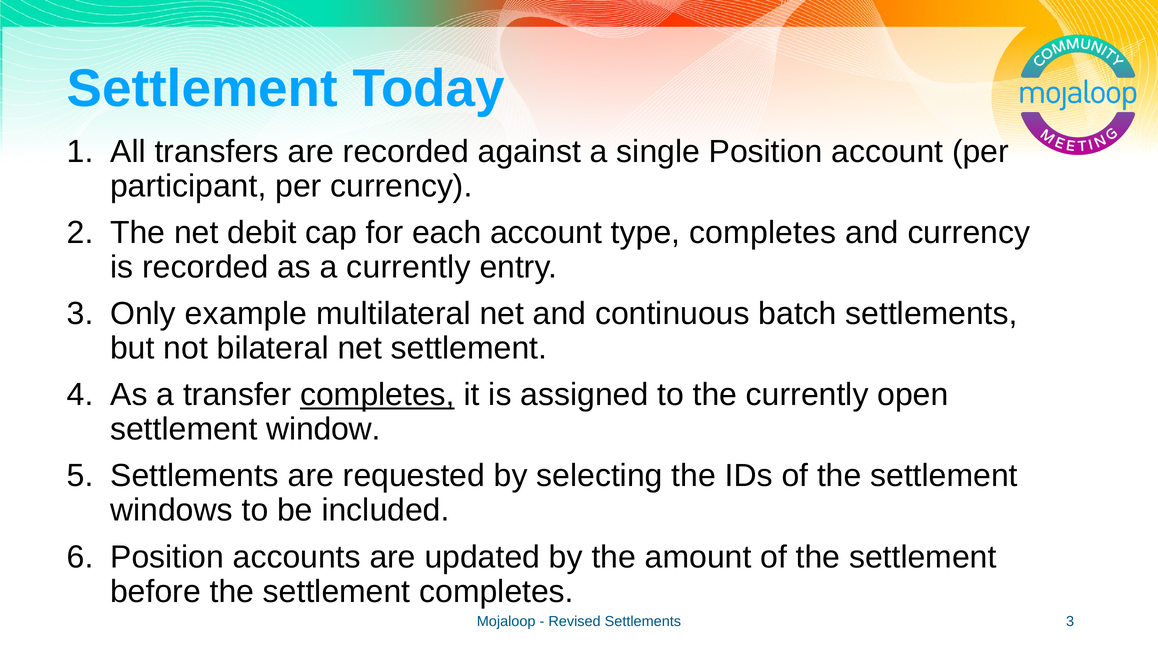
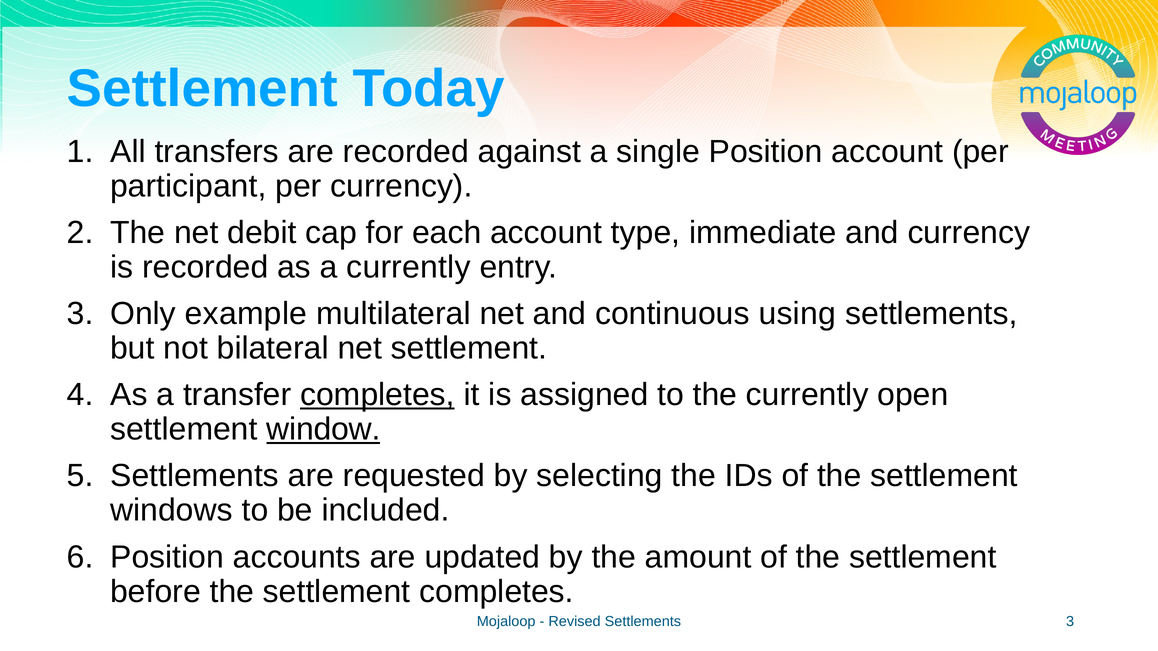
type completes: completes -> immediate
batch: batch -> using
window underline: none -> present
